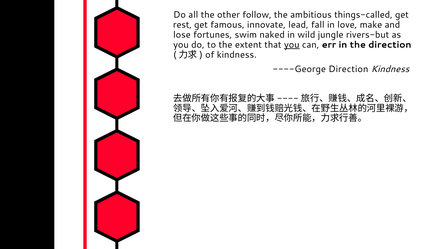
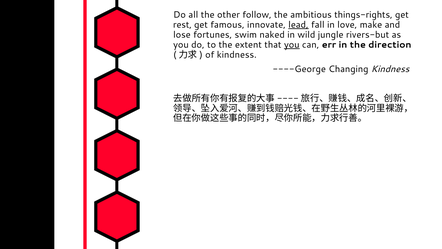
things-called: things-called -> things-rights
lead underline: none -> present
----George Direction: Direction -> Changing
